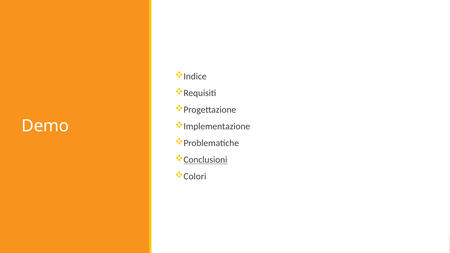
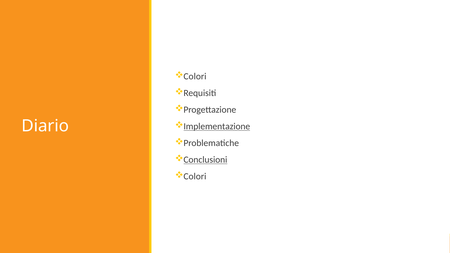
Indice at (195, 76): Indice -> Colori
Demo: Demo -> Diario
Implementazione underline: none -> present
